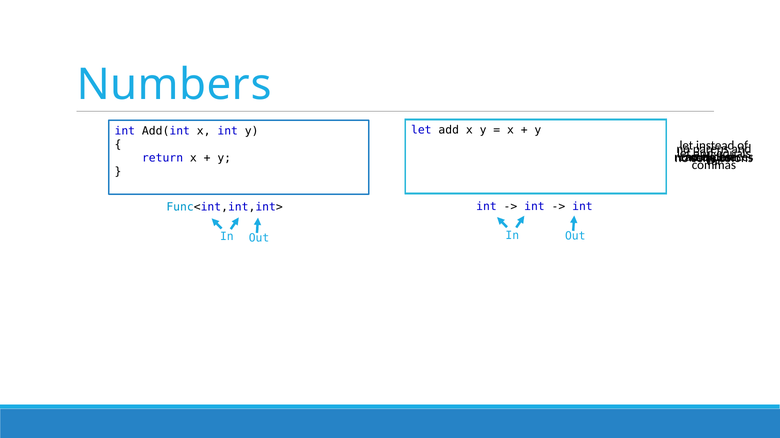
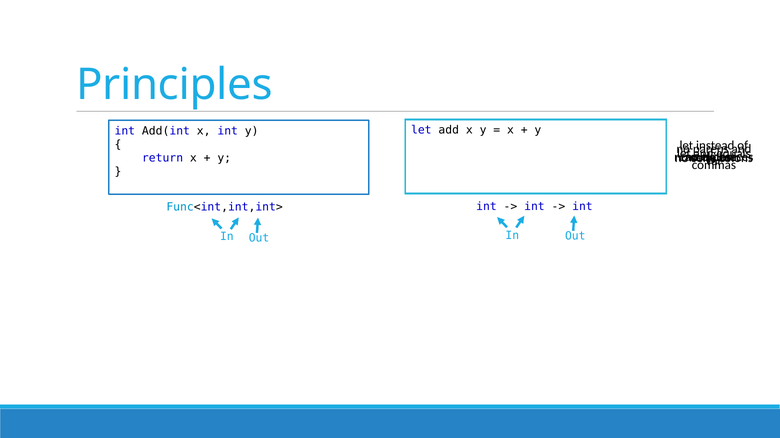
Numbers: Numbers -> Principles
